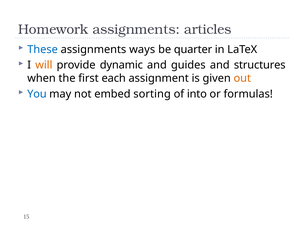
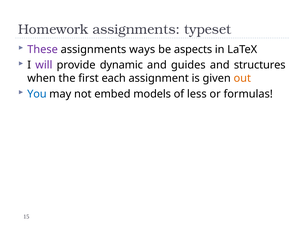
articles: articles -> typeset
These colour: blue -> purple
quarter: quarter -> aspects
will colour: orange -> purple
sorting: sorting -> models
into: into -> less
